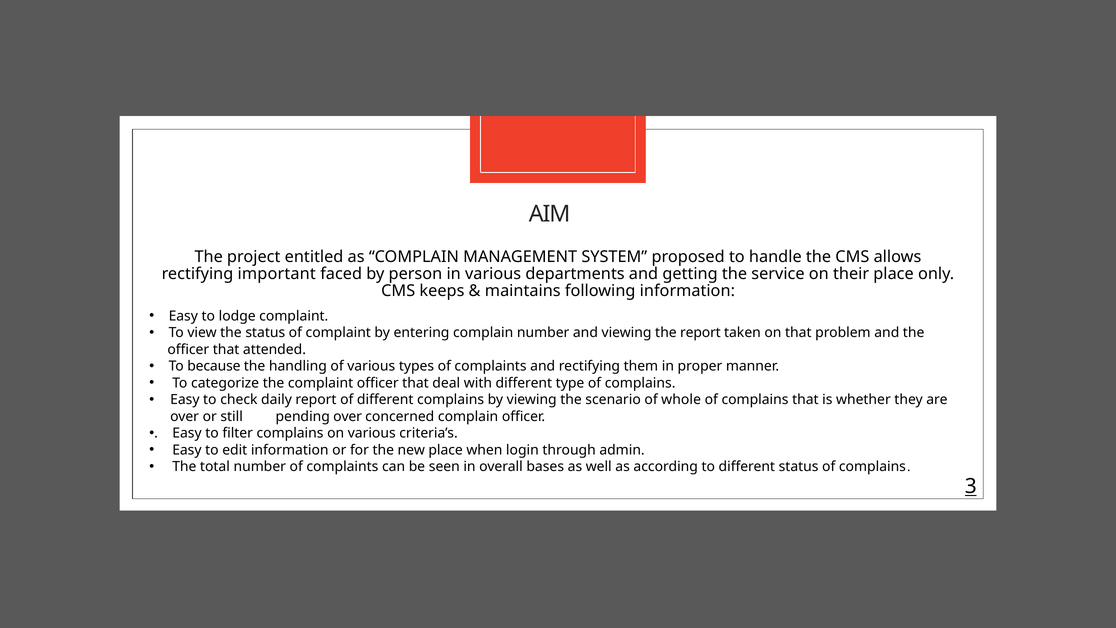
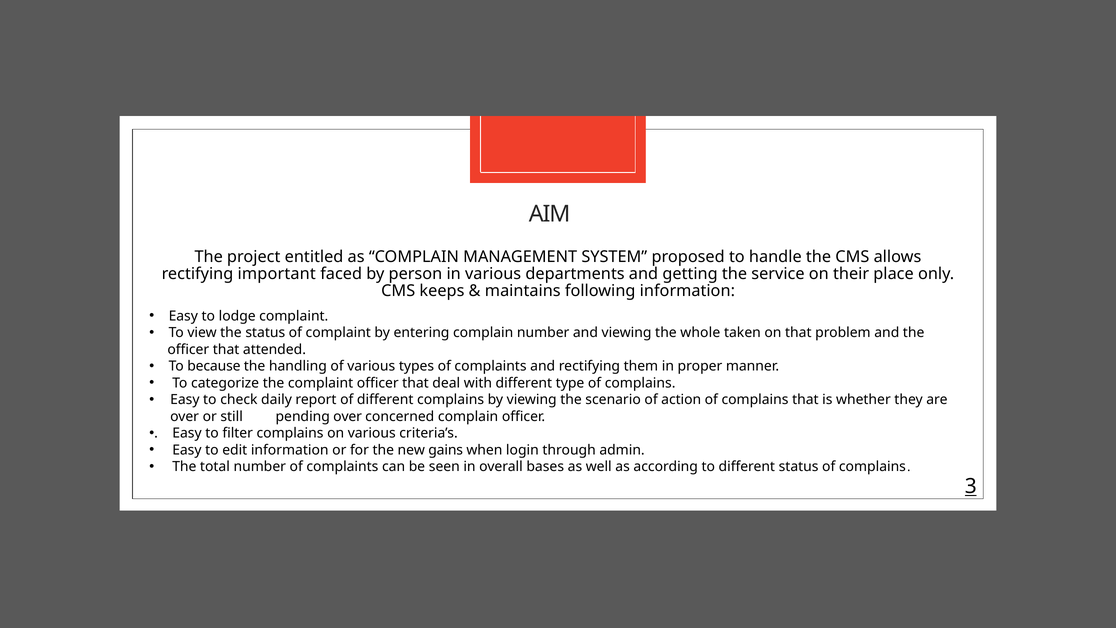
the report: report -> whole
whole: whole -> action
new place: place -> gains
